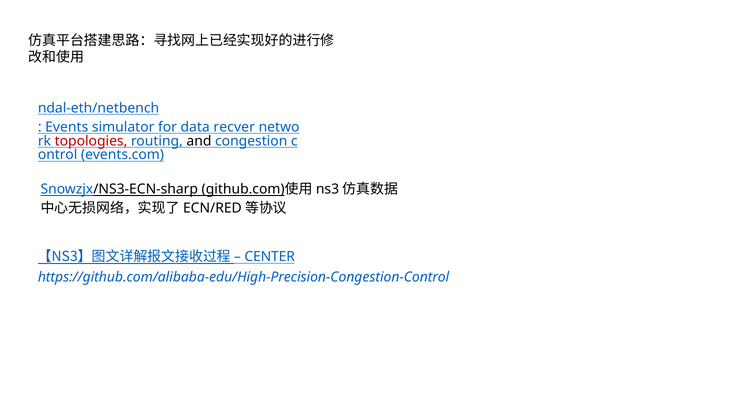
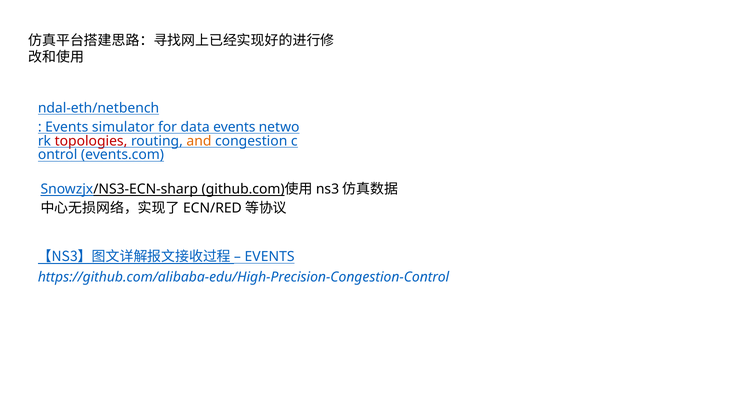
data recver: recver -> events
and colour: black -> orange
CENTER at (270, 256): CENTER -> EVENTS
